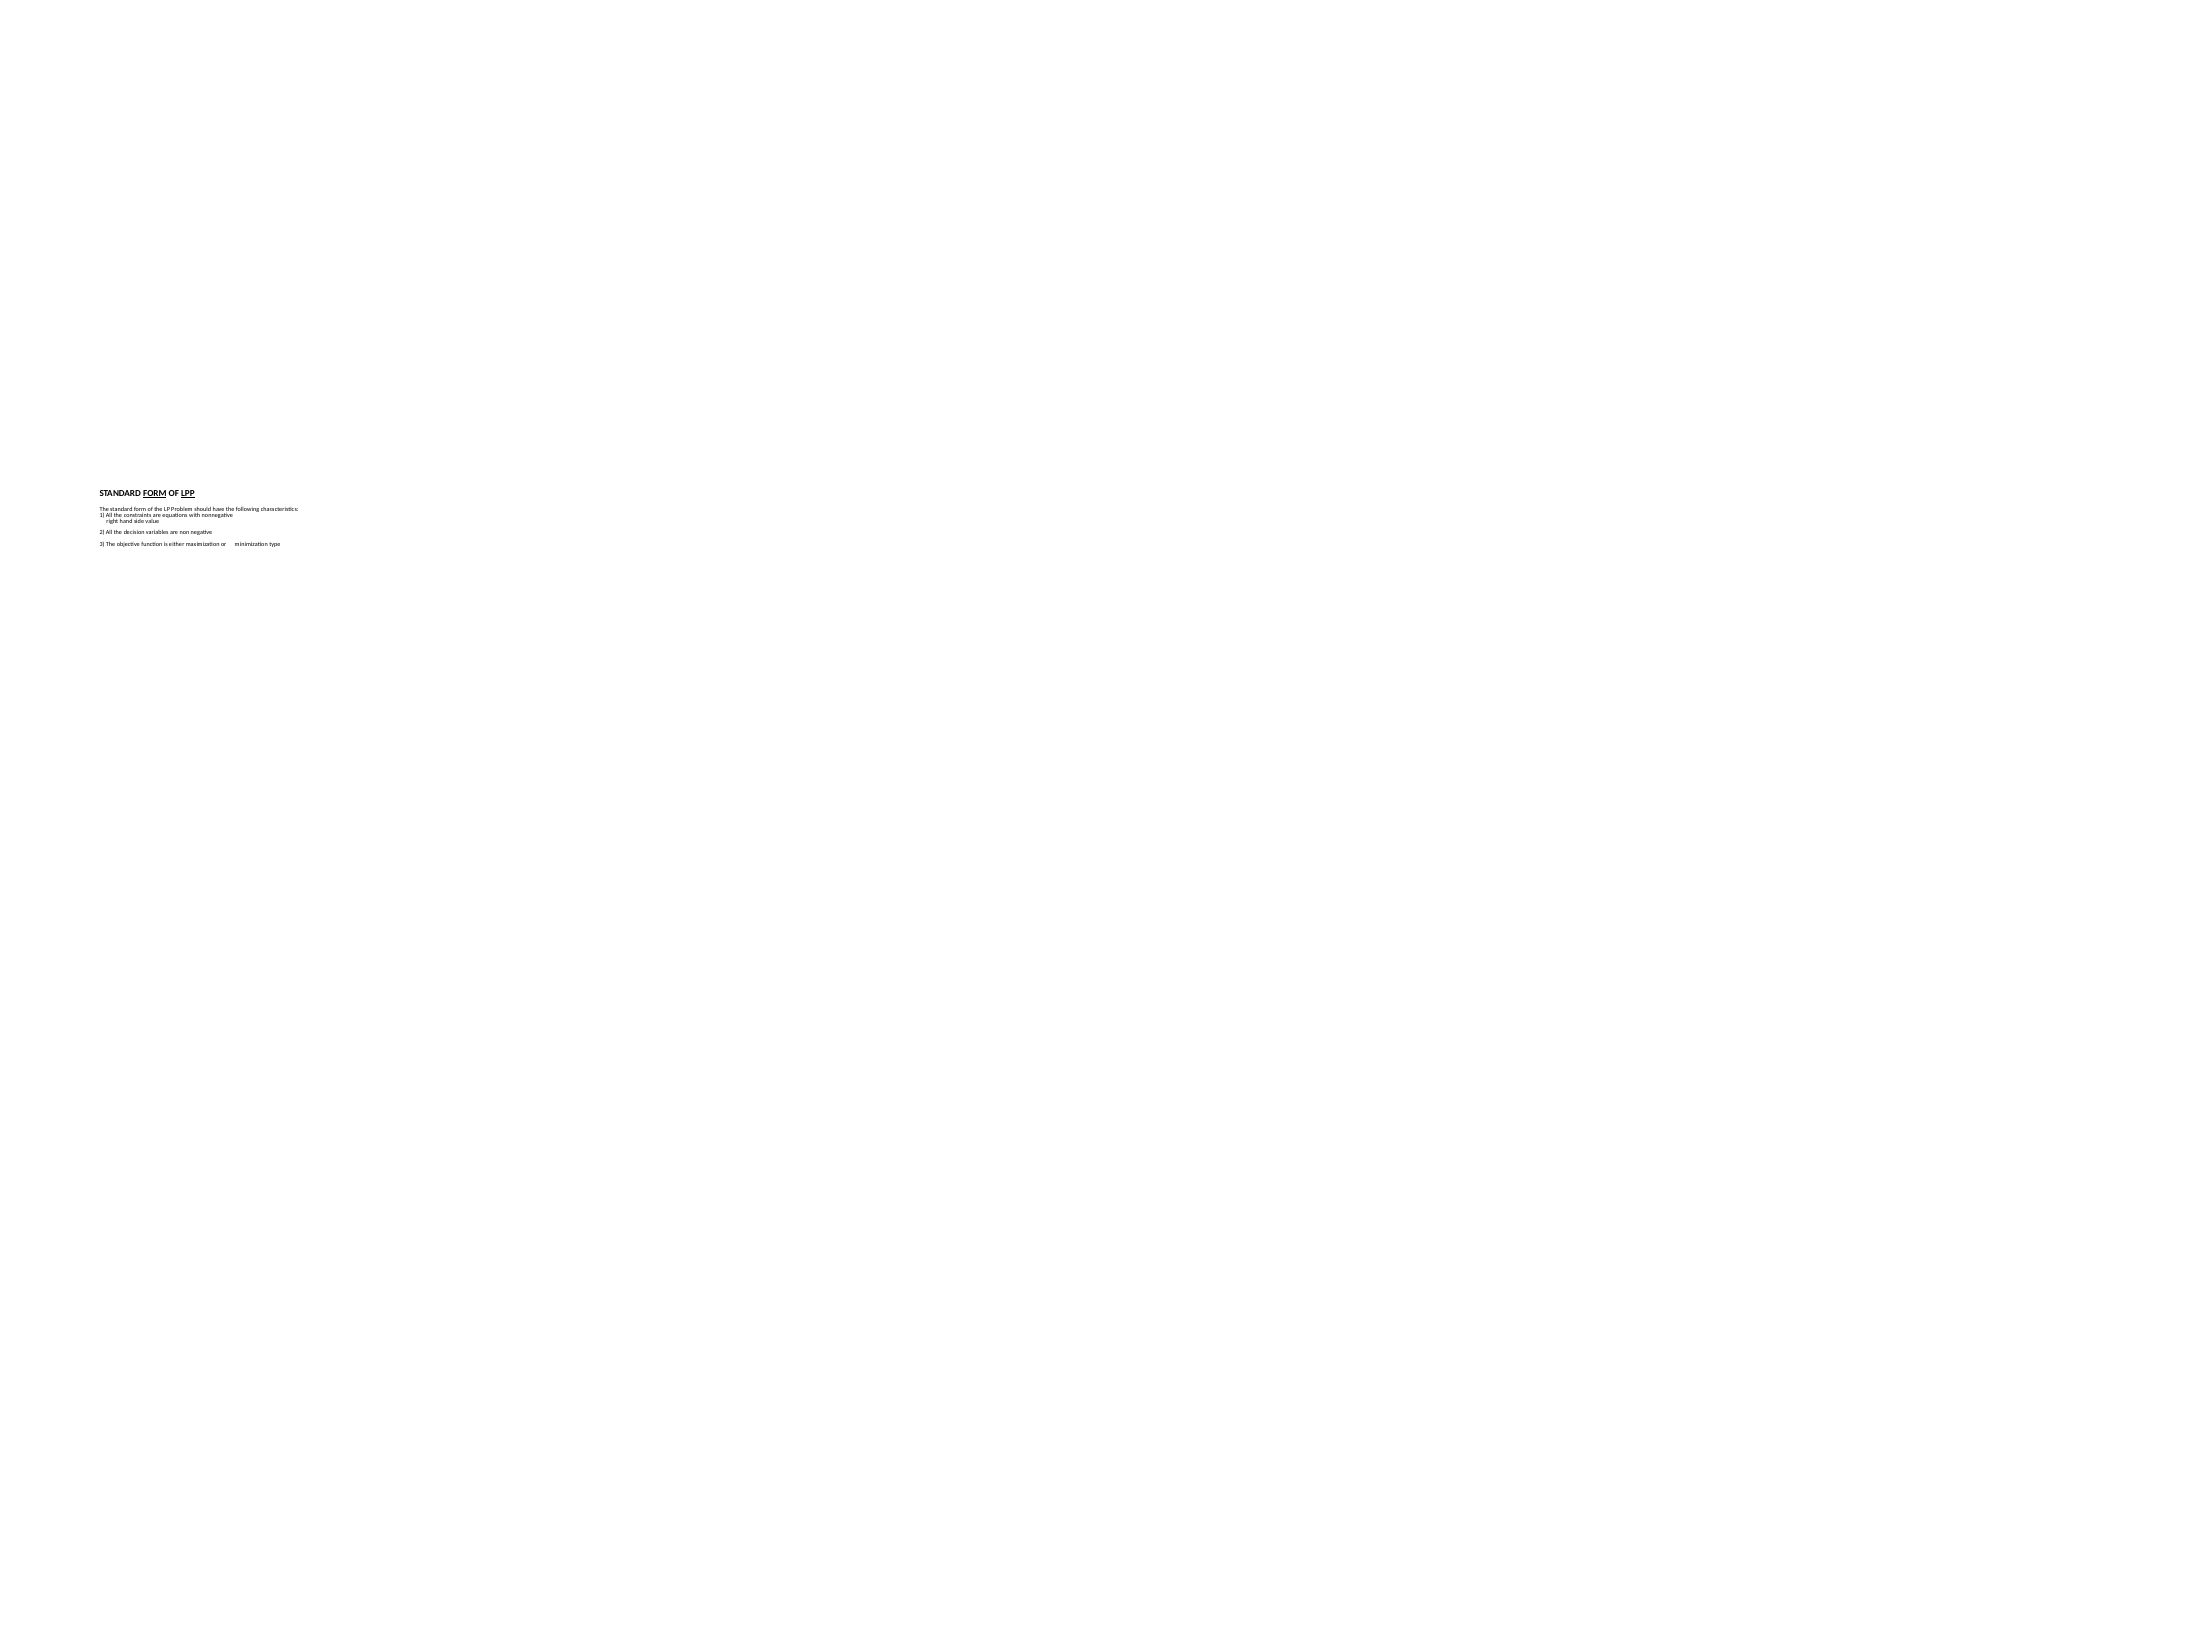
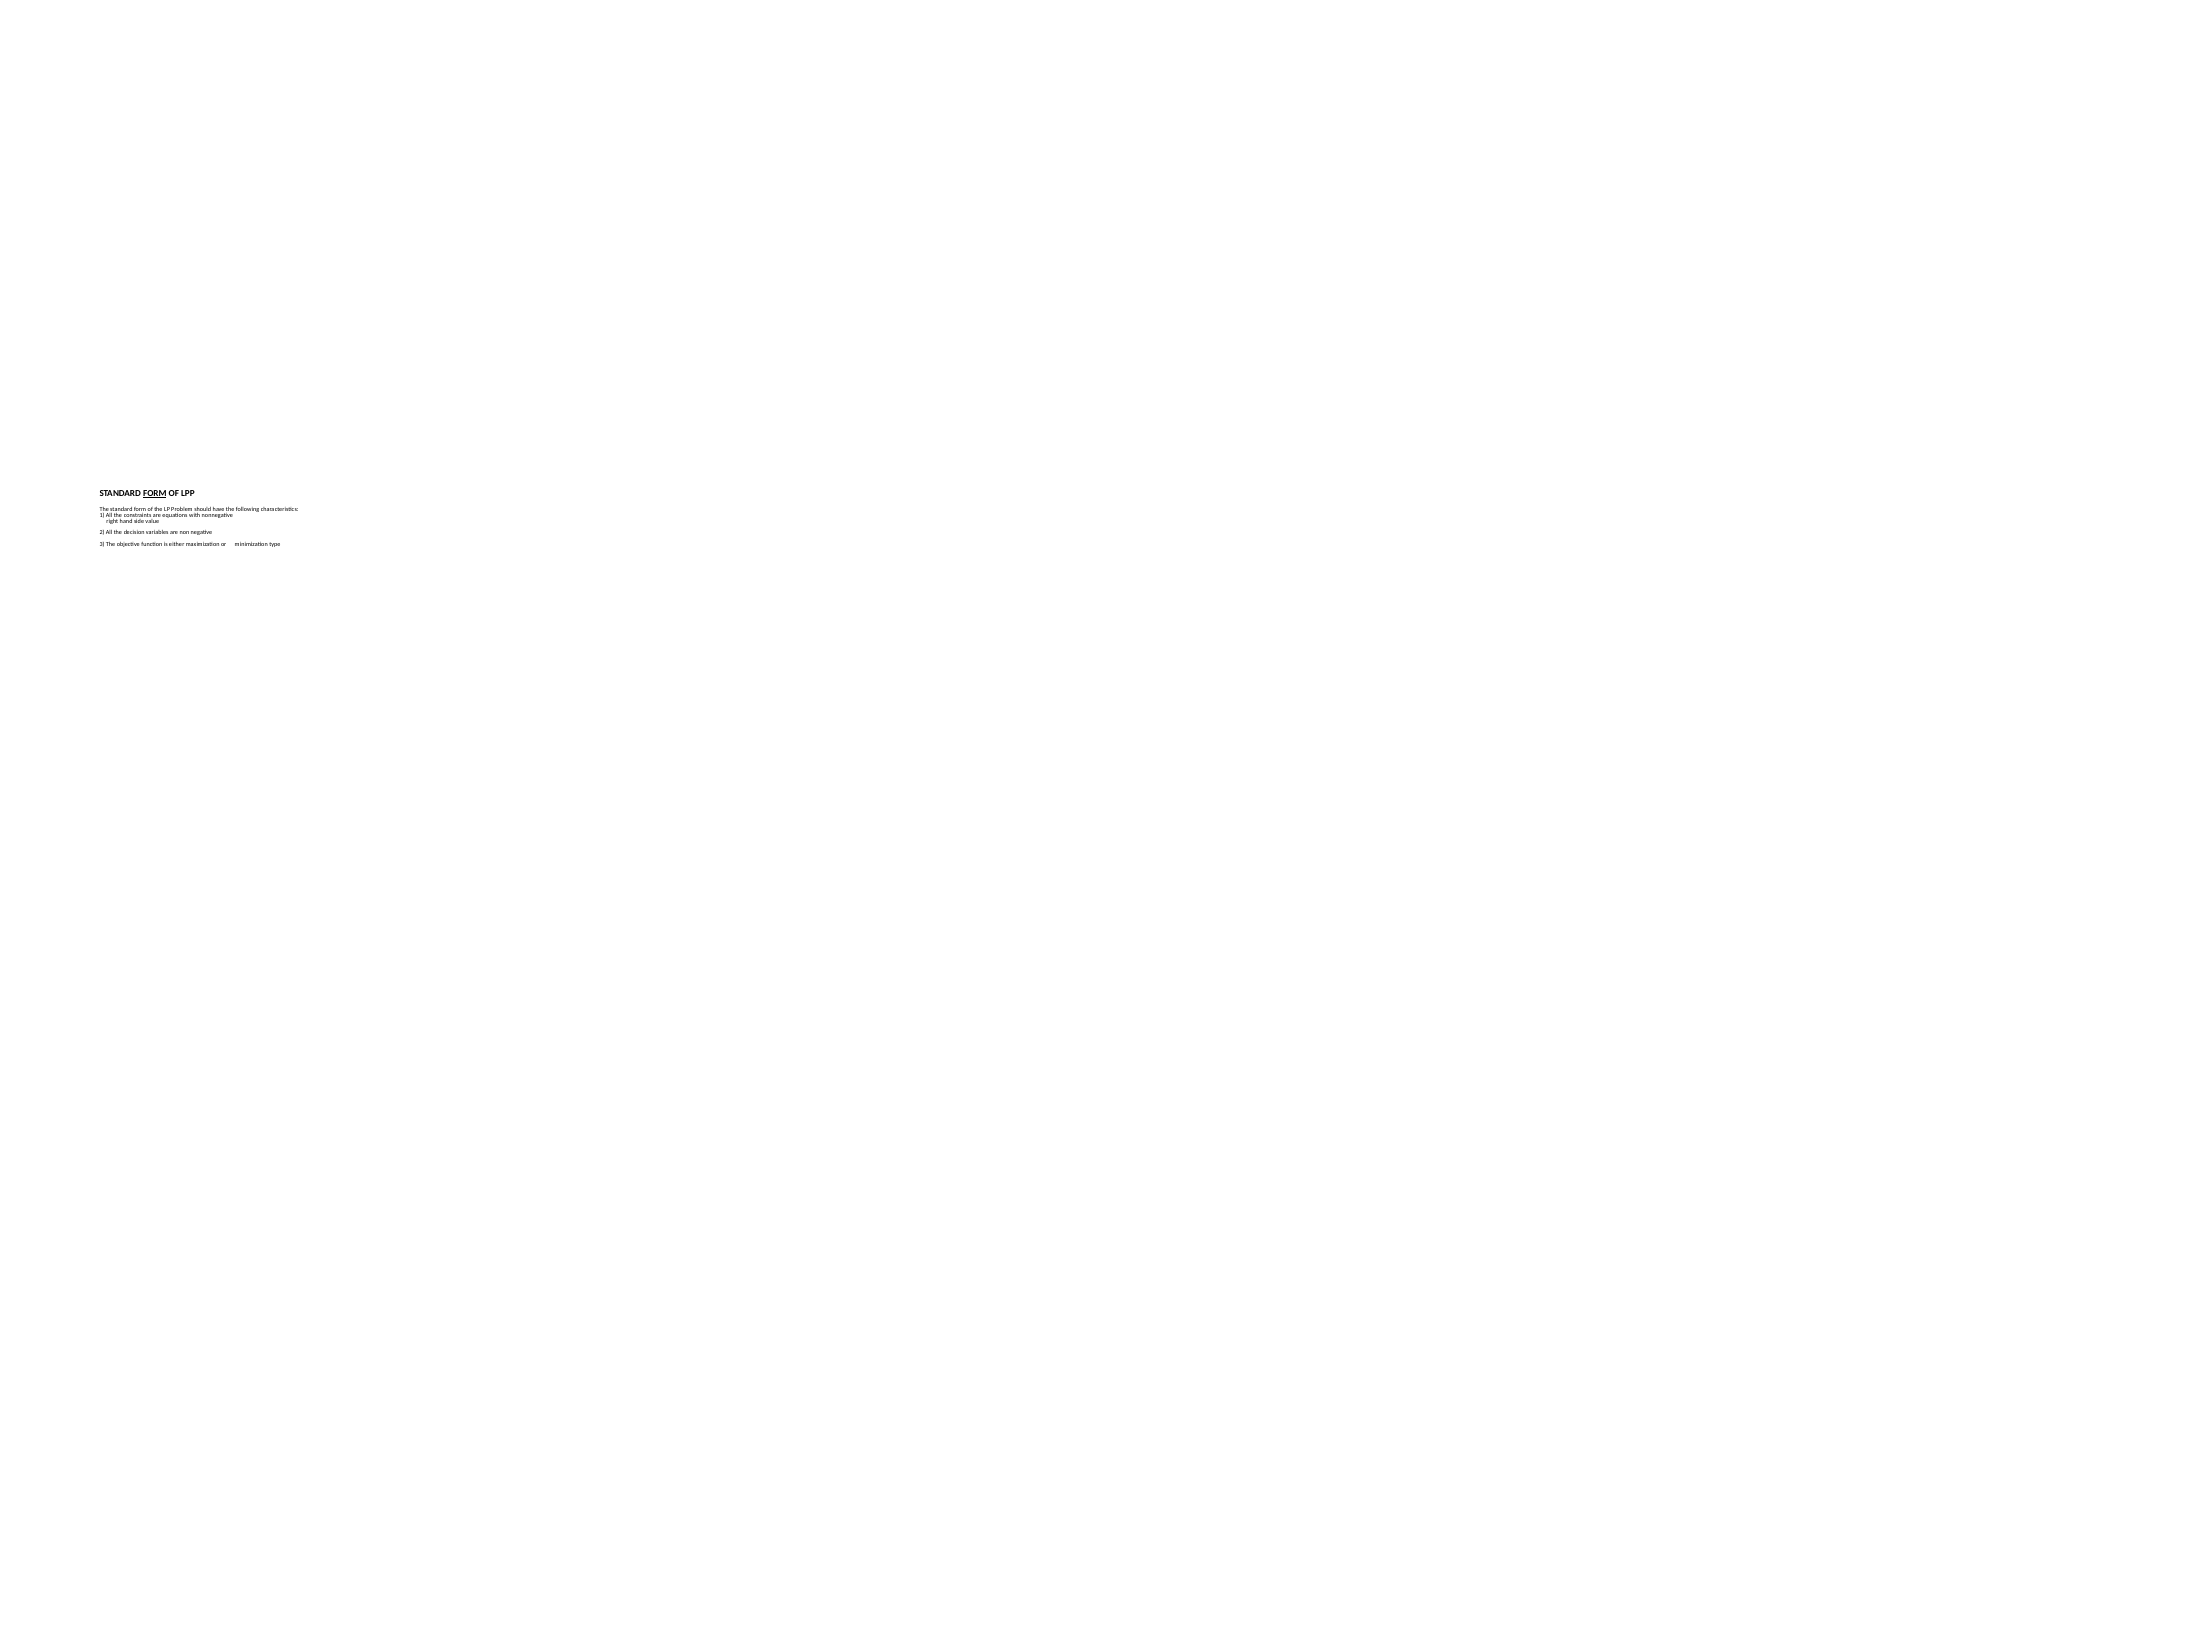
LPP underline: present -> none
